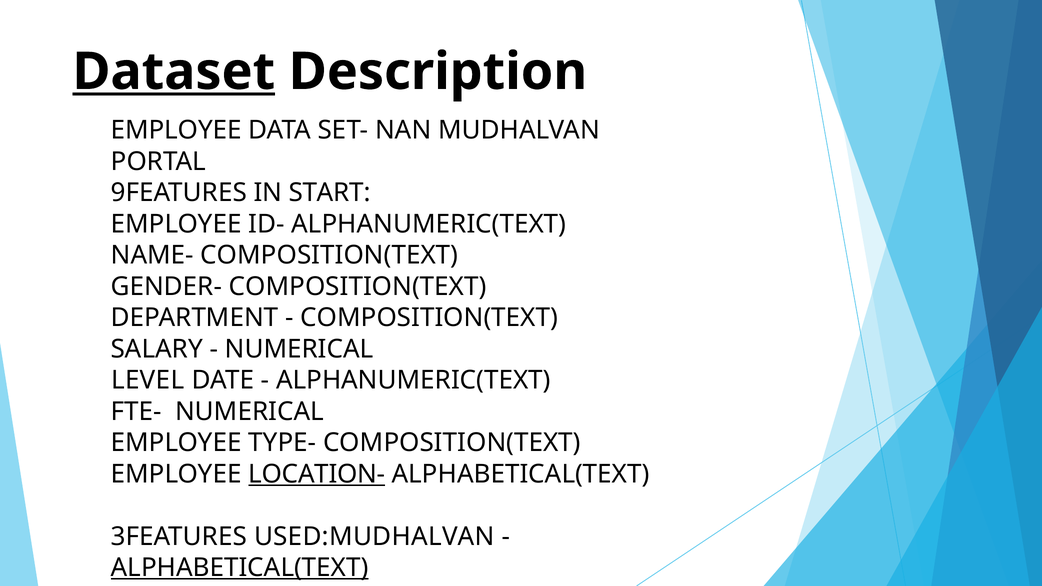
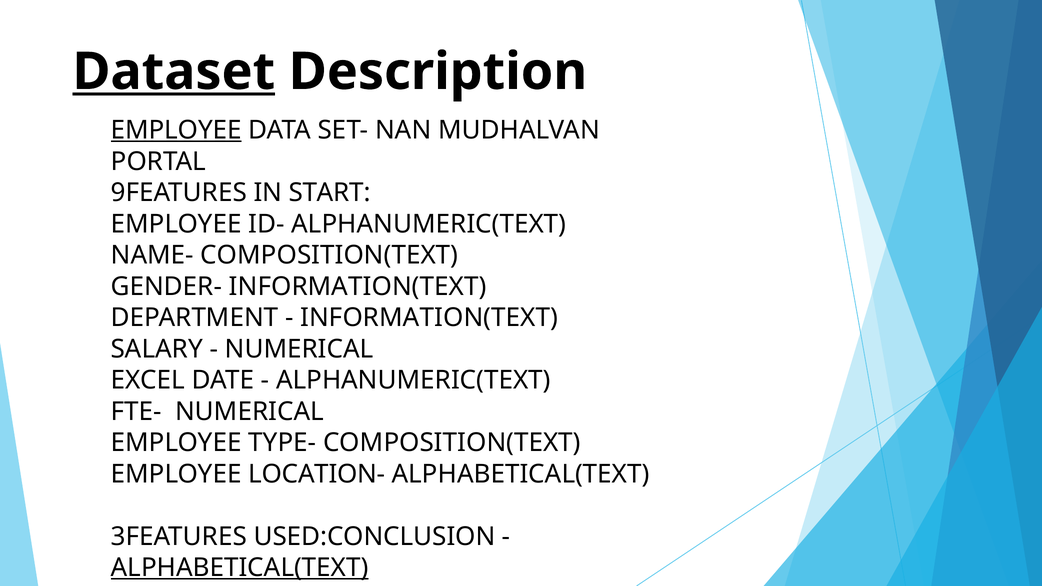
EMPLOYEE at (176, 130) underline: none -> present
GENDER- COMPOSITION(TEXT: COMPOSITION(TEXT -> INFORMATION(TEXT
COMPOSITION(TEXT at (429, 318): COMPOSITION(TEXT -> INFORMATION(TEXT
LEVEL: LEVEL -> EXCEL
LOCATION- underline: present -> none
USED:MUDHALVAN: USED:MUDHALVAN -> USED:CONCLUSION
